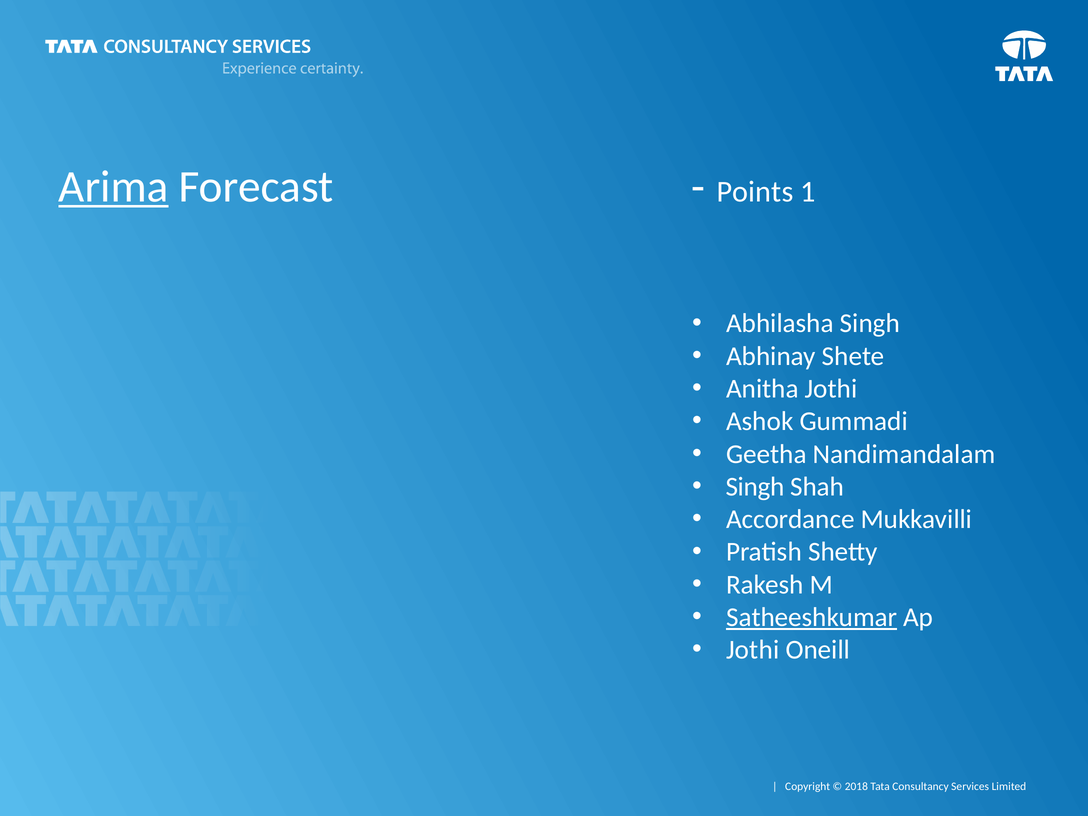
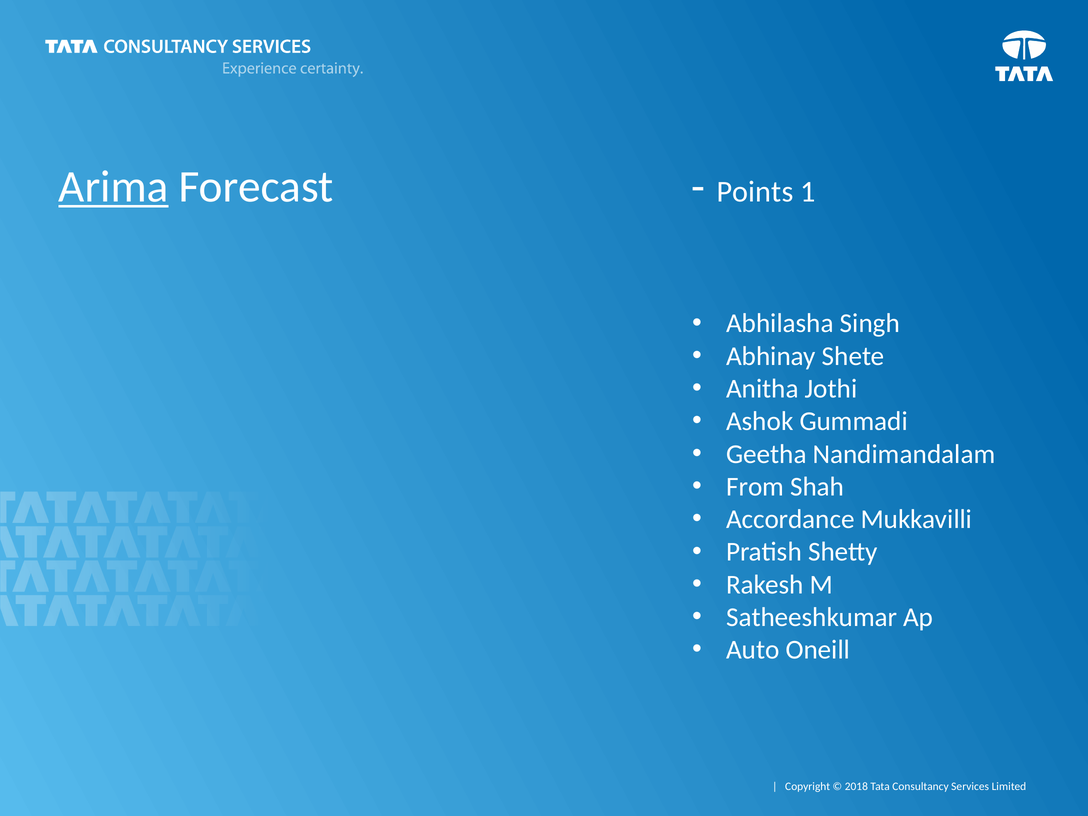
Singh at (755, 487): Singh -> From
Satheeshkumar underline: present -> none
Jothi at (753, 650): Jothi -> Auto
